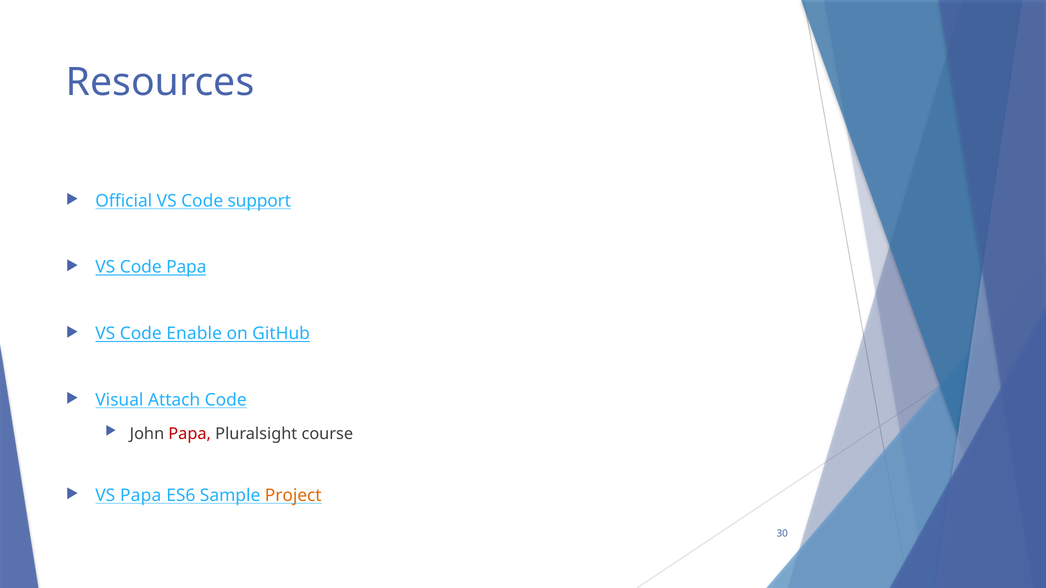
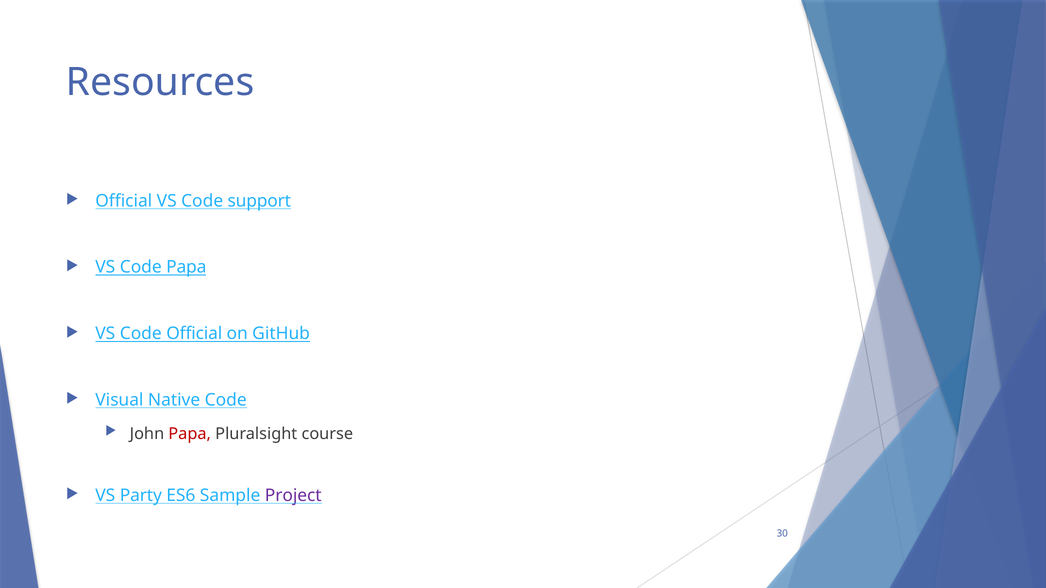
Code Enable: Enable -> Official
Attach: Attach -> Native
VS Papa: Papa -> Party
Project colour: orange -> purple
